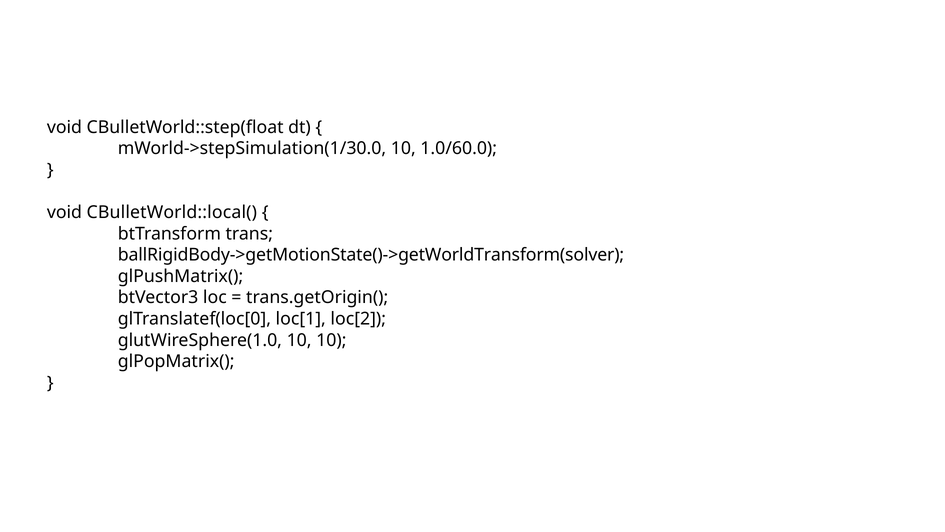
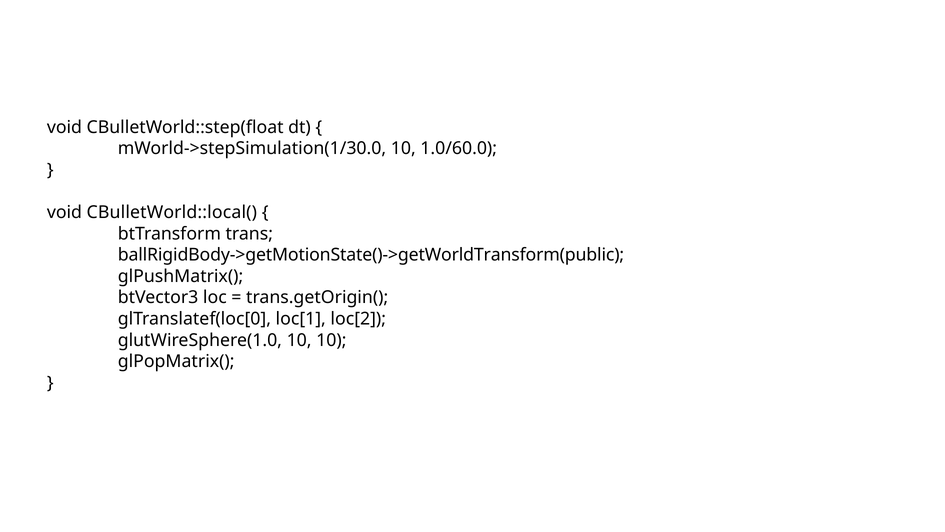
ballRigidBody->getMotionState()->getWorldTransform(solver: ballRigidBody->getMotionState()->getWorldTransform(solver -> ballRigidBody->getMotionState()->getWorldTransform(public
